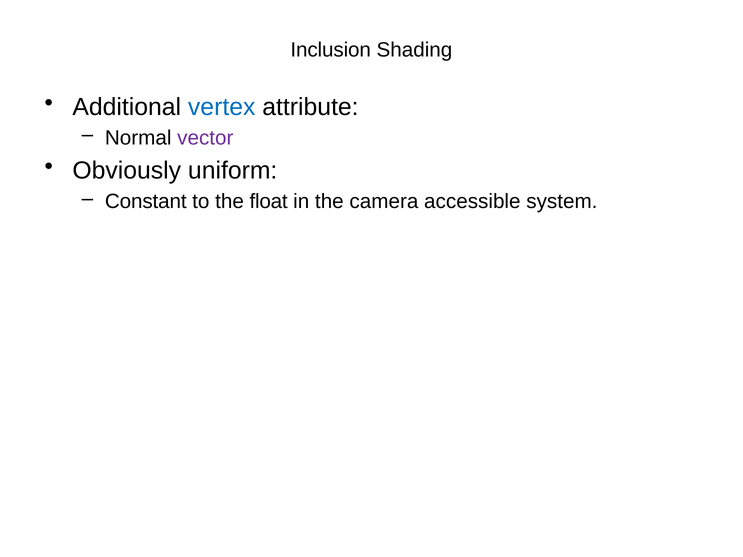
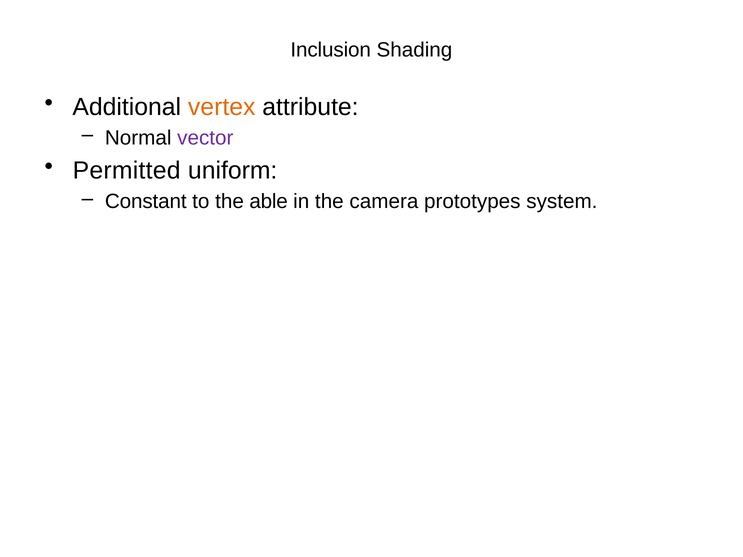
vertex colour: blue -> orange
Obviously: Obviously -> Permitted
float: float -> able
accessible: accessible -> prototypes
